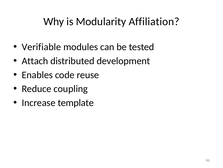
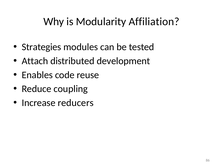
Verifiable: Verifiable -> Strategies
template: template -> reducers
